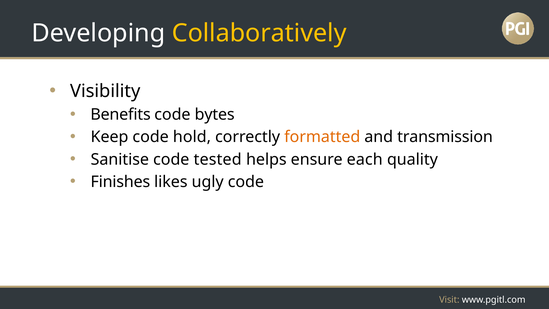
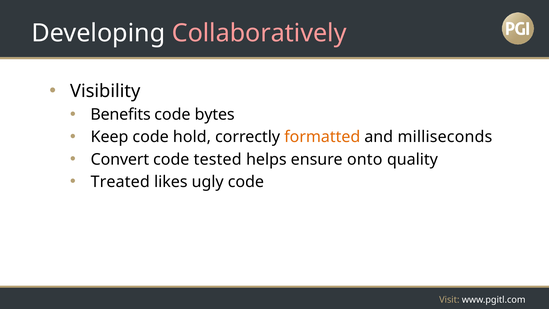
Collaboratively colour: yellow -> pink
transmission: transmission -> milliseconds
Sanitise: Sanitise -> Convert
each: each -> onto
Finishes: Finishes -> Treated
